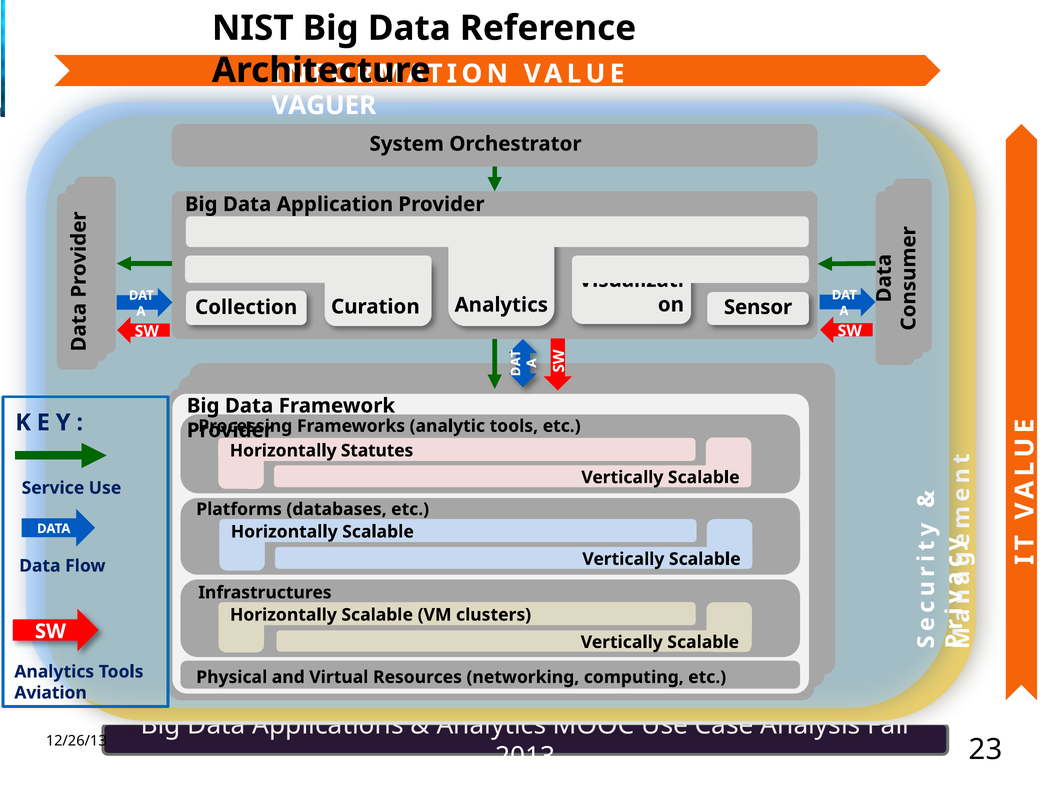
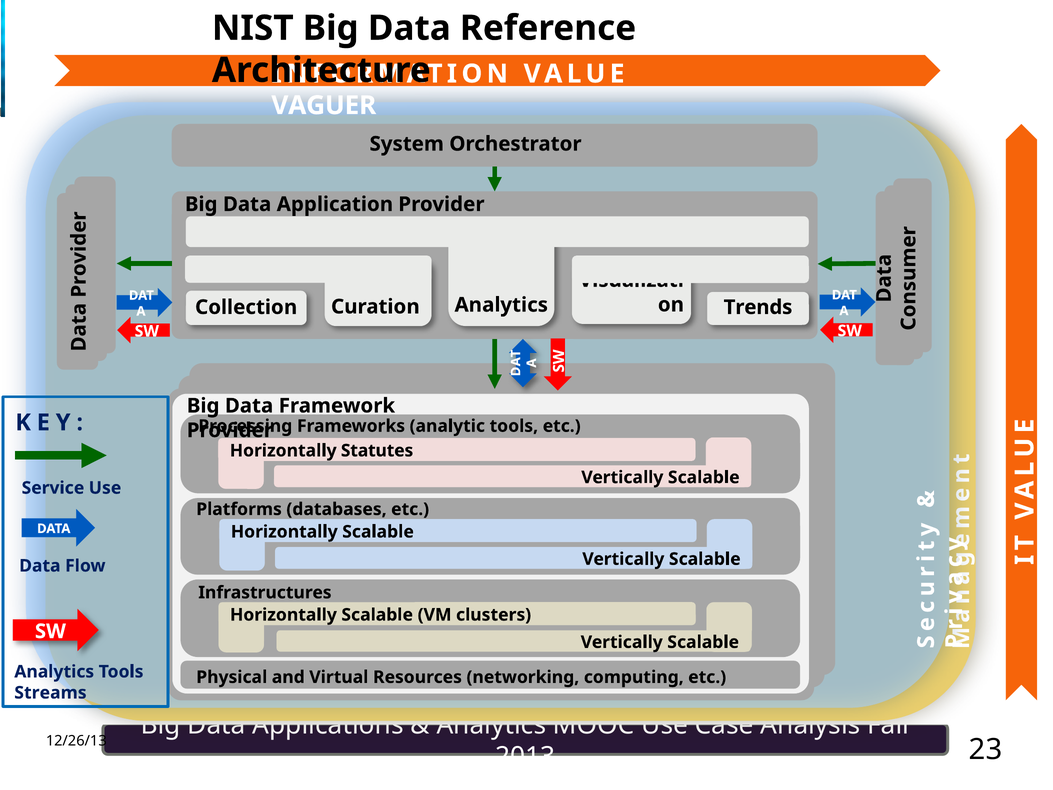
Sensor: Sensor -> Trends
Aviation: Aviation -> Streams
